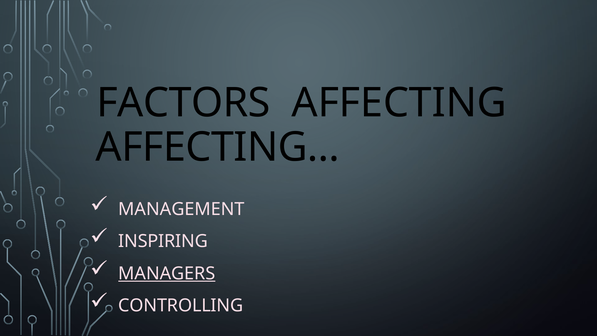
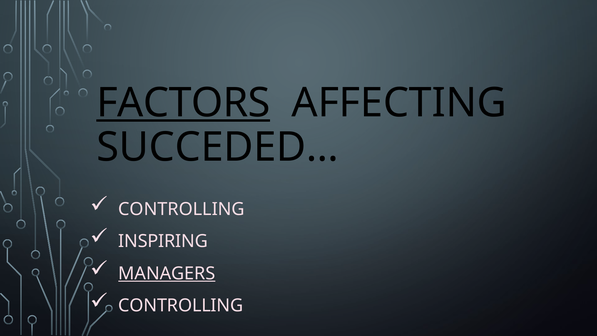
FACTORS underline: none -> present
AFFECTING…: AFFECTING… -> SUCCEDED…
MANAGEMENT at (181, 209): MANAGEMENT -> CONTROLLING
